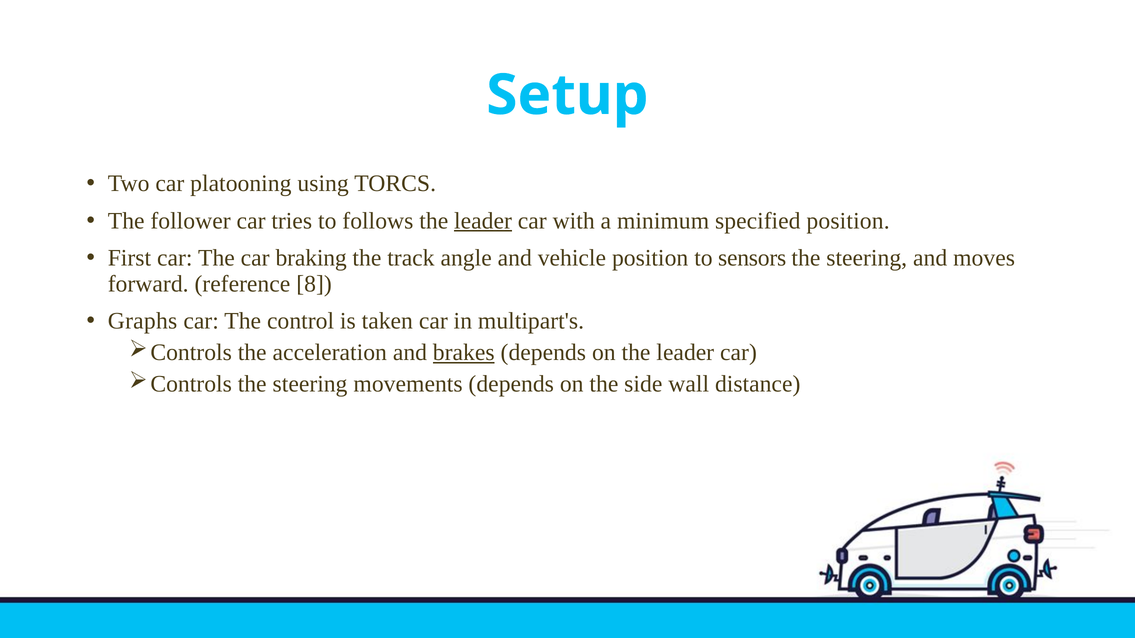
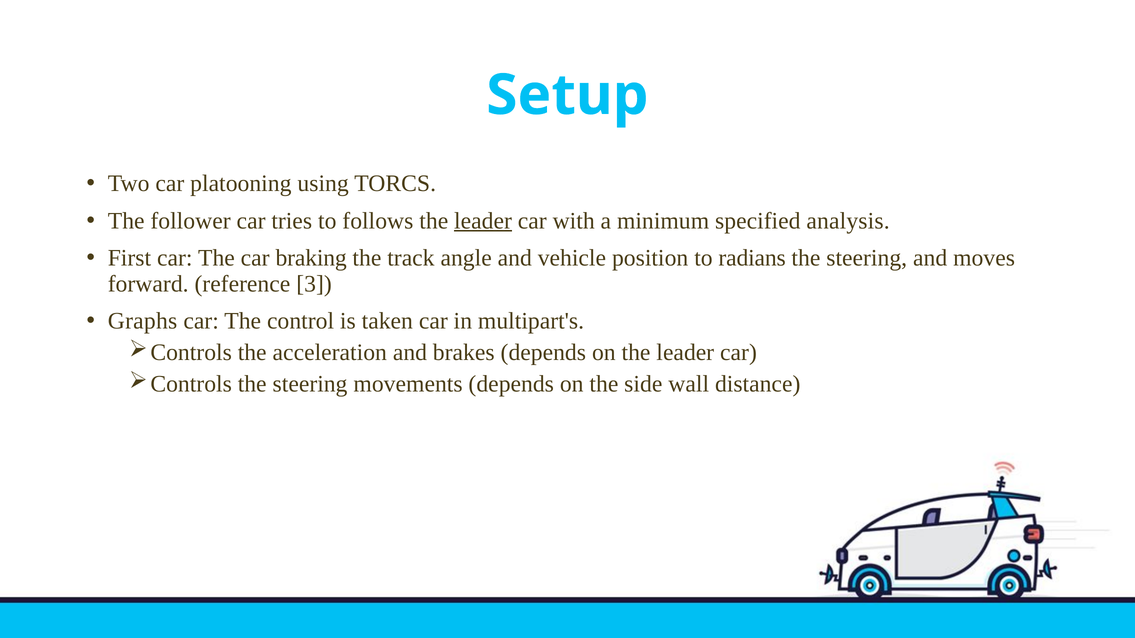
specified position: position -> analysis
sensors: sensors -> radians
8: 8 -> 3
brakes underline: present -> none
